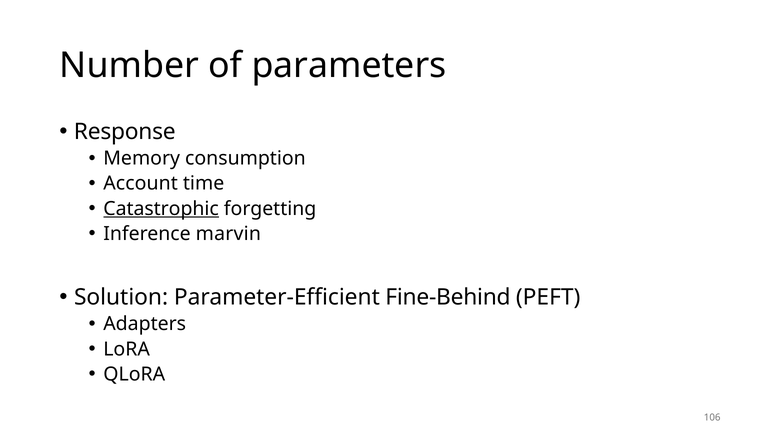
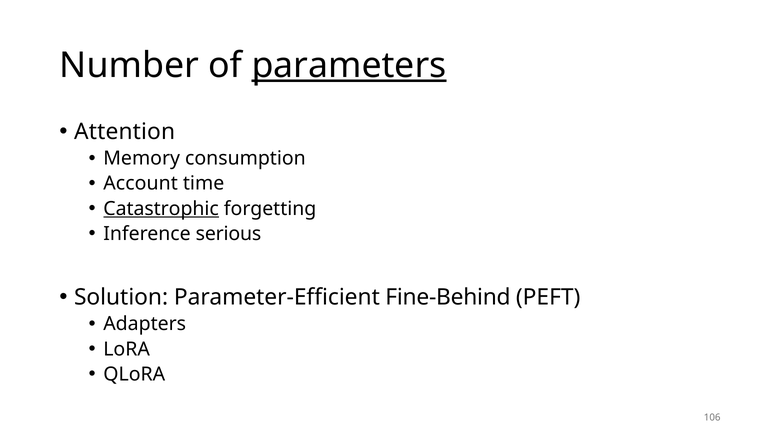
parameters underline: none -> present
Response: Response -> Attention
marvin: marvin -> serious
